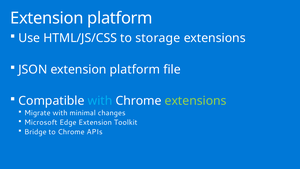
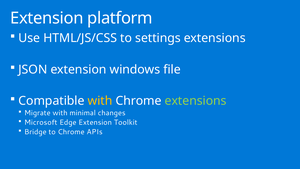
storage: storage -> settings
JSON extension platform: platform -> windows
with at (100, 101) colour: light blue -> yellow
